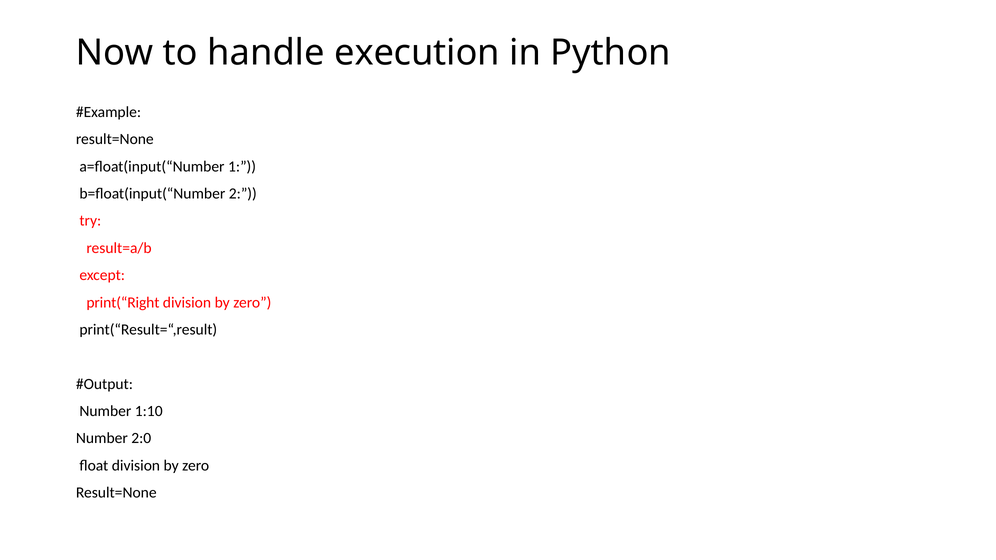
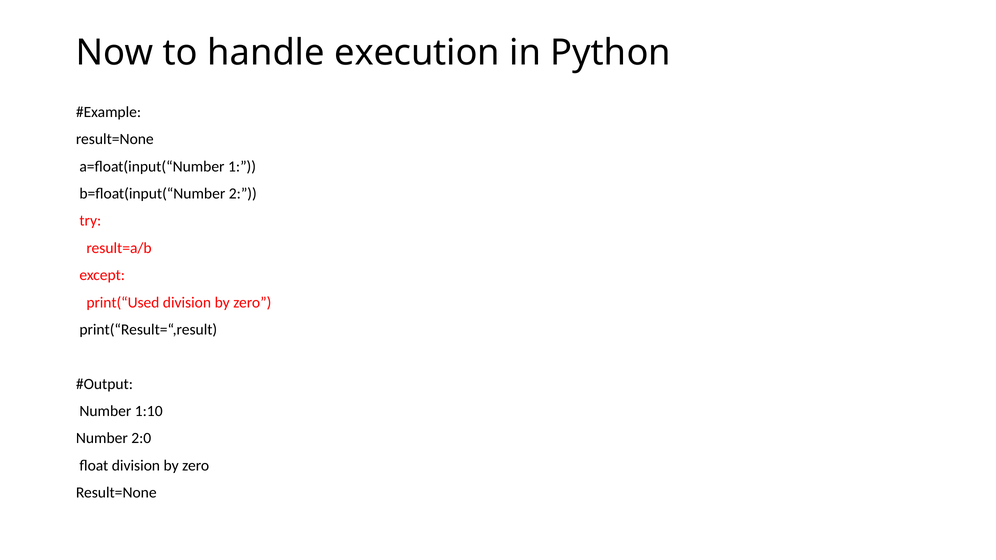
print(“Right: print(“Right -> print(“Used
